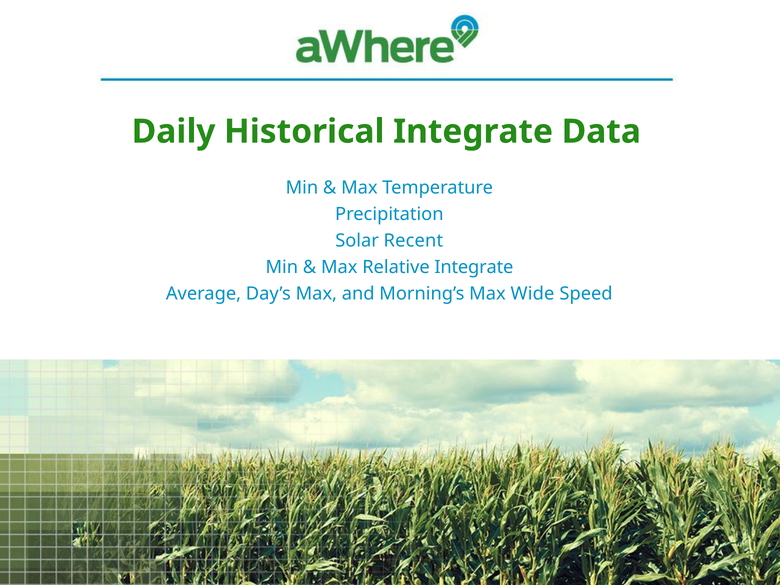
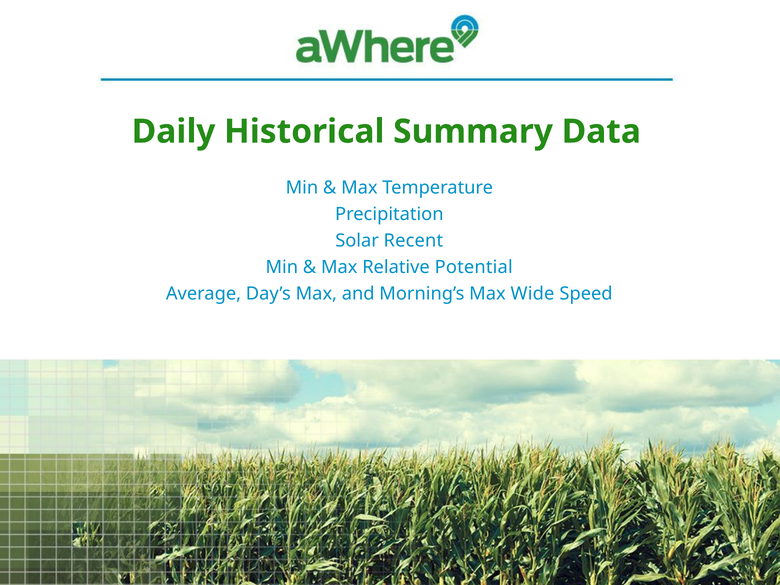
Historical Integrate: Integrate -> Summary
Relative Integrate: Integrate -> Potential
